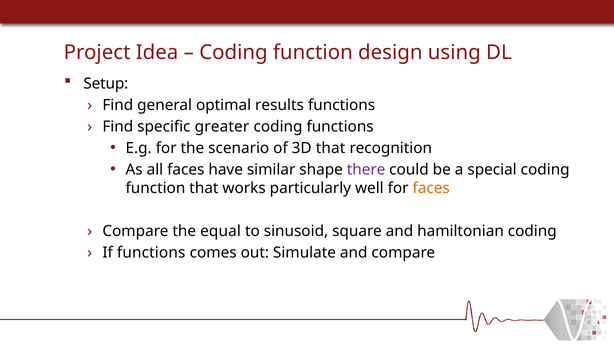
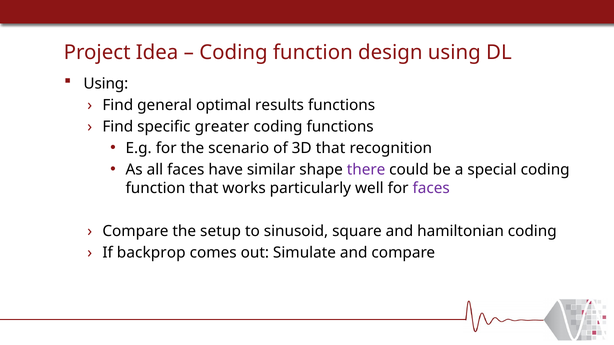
Setup at (106, 84): Setup -> Using
faces at (431, 188) colour: orange -> purple
equal: equal -> setup
If functions: functions -> backprop
